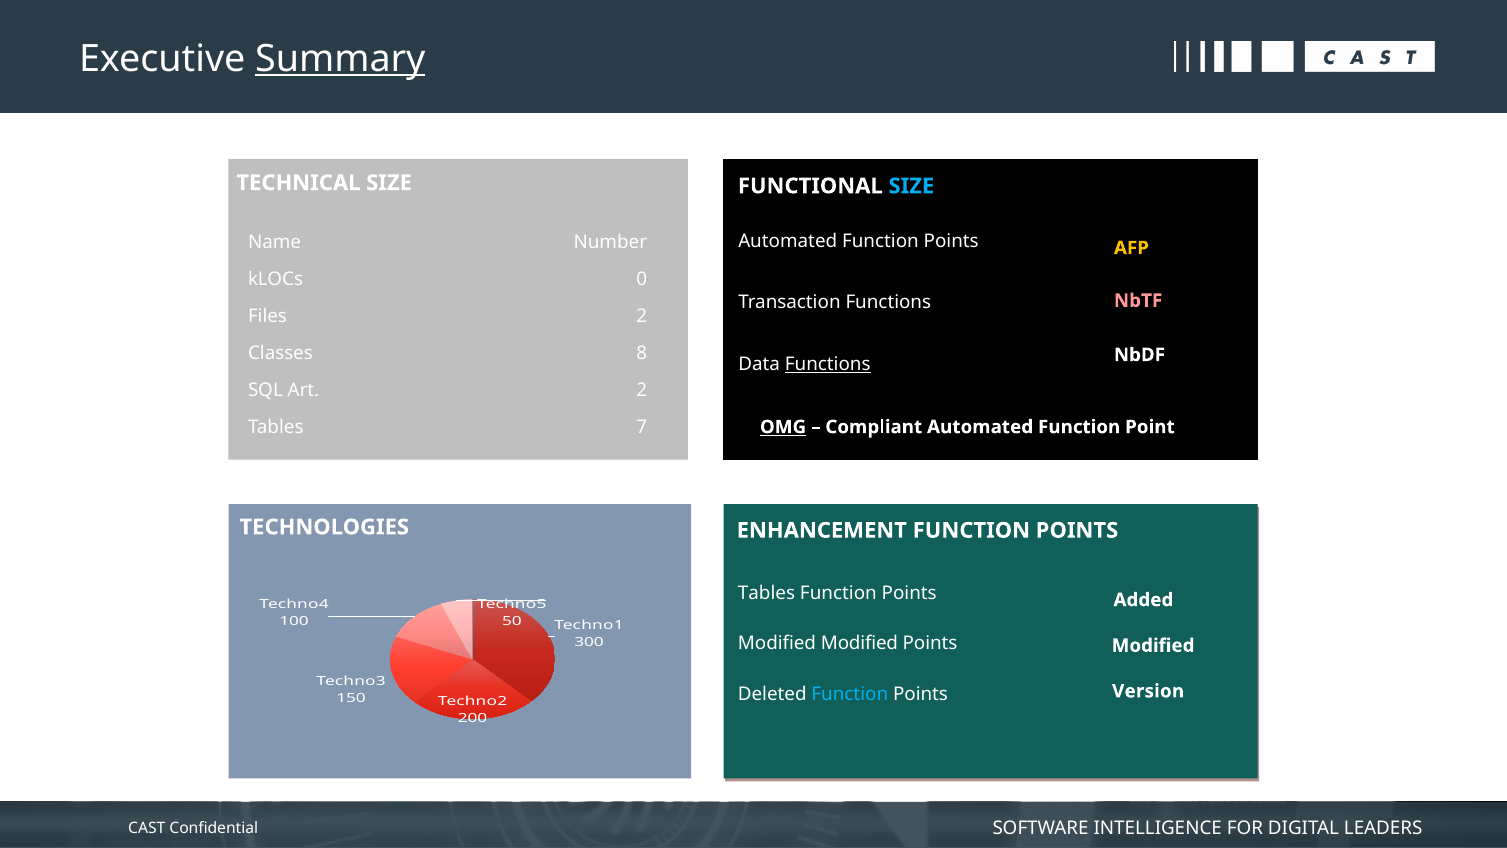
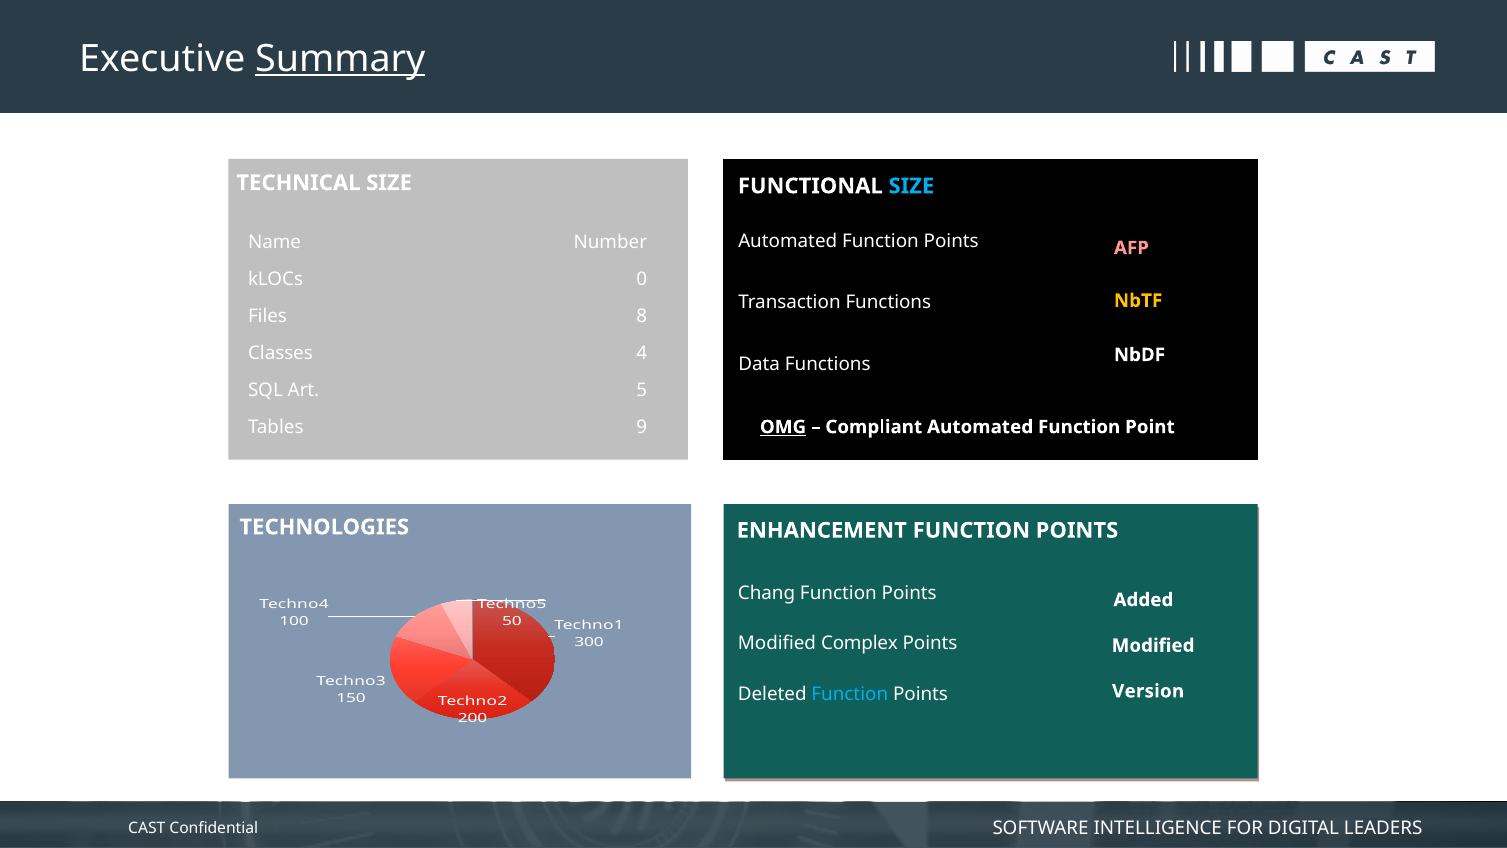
AFP colour: yellow -> pink
NbTF colour: pink -> yellow
Files 2: 2 -> 8
8: 8 -> 4
Functions at (828, 364) underline: present -> none
Art 2: 2 -> 5
7: 7 -> 9
Tables at (767, 593): Tables -> Chang
Modified Modified: Modified -> Complex
